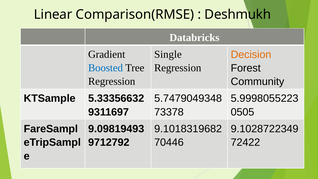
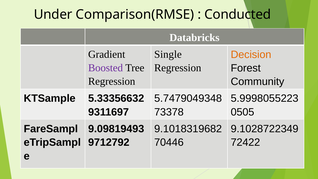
Linear: Linear -> Under
Deshmukh: Deshmukh -> Conducted
Boosted colour: blue -> purple
